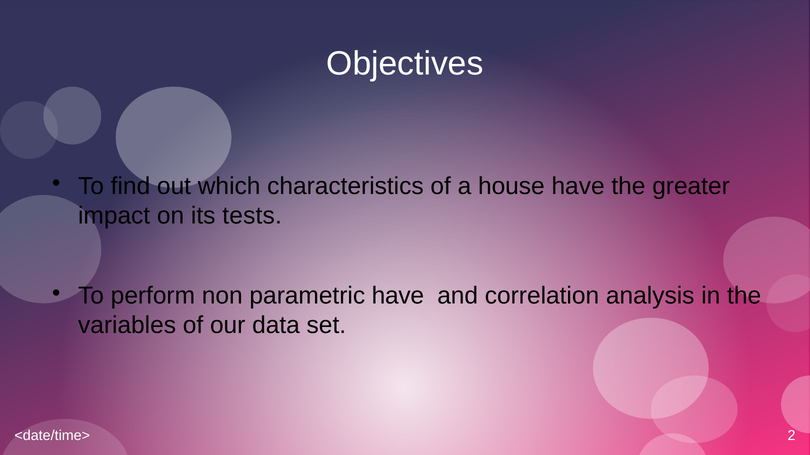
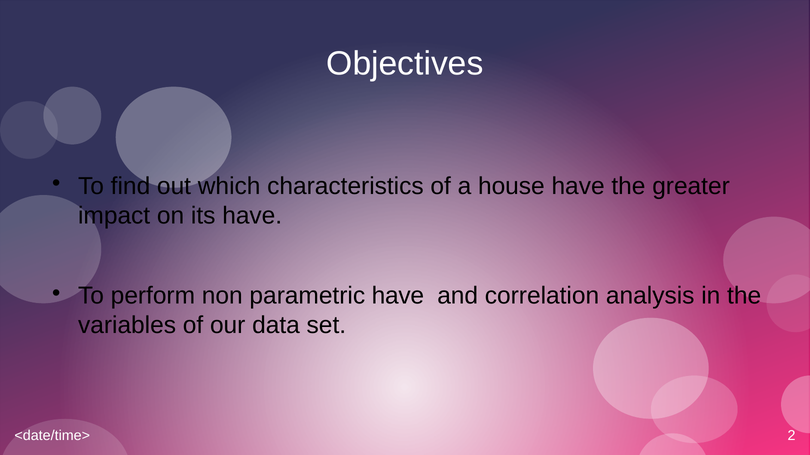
its tests: tests -> have
